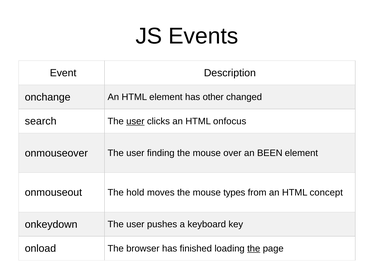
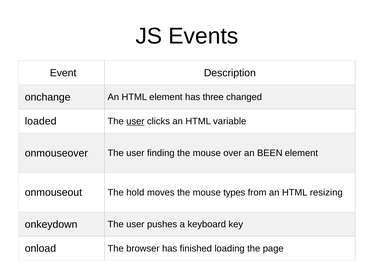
other: other -> three
search: search -> loaded
onfocus: onfocus -> variable
concept: concept -> resizing
the at (254, 249) underline: present -> none
